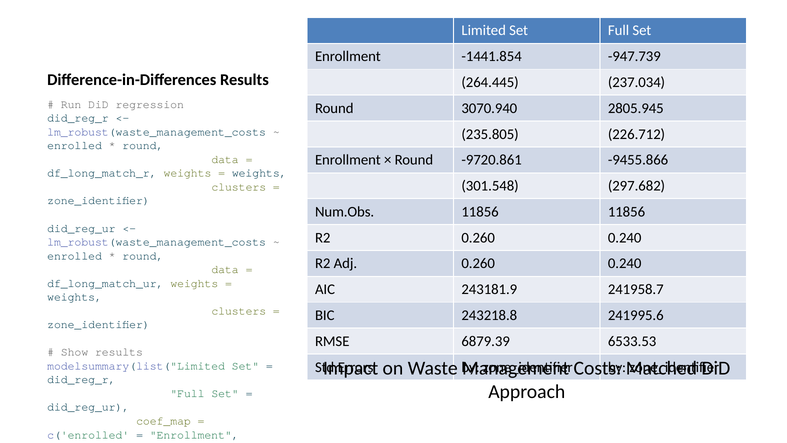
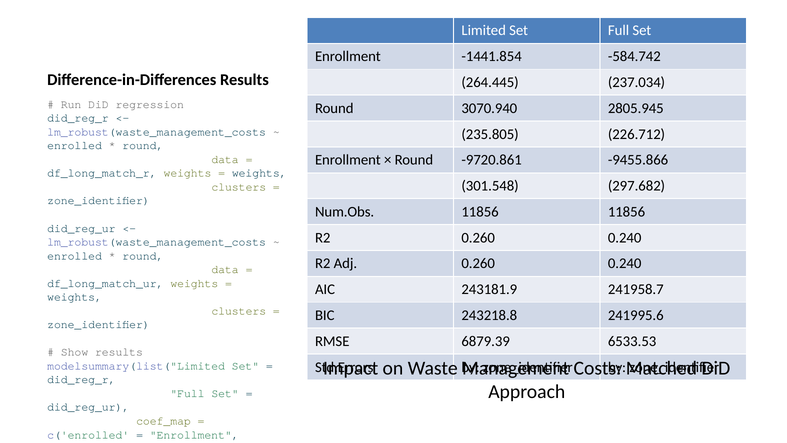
-947.739: -947.739 -> -584.742
